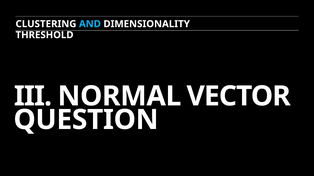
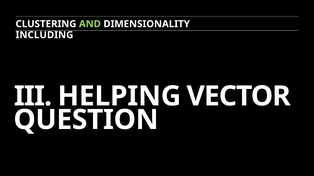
AND colour: light blue -> light green
THRESHOLD: THRESHOLD -> INCLUDING
NORMAL: NORMAL -> HELPING
